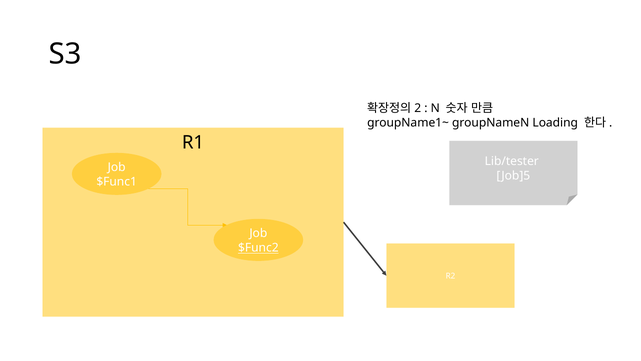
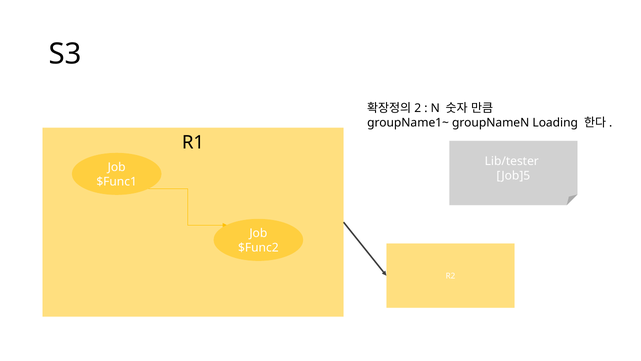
$Func2 underline: present -> none
